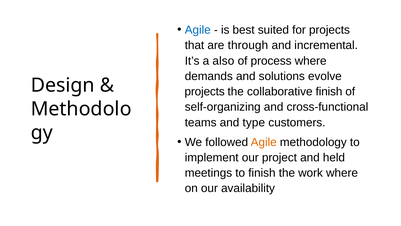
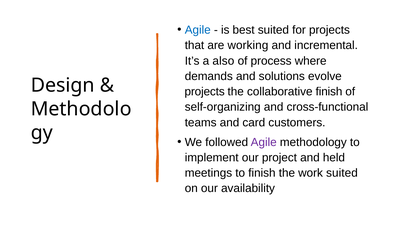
through: through -> working
type: type -> card
Agile at (264, 142) colour: orange -> purple
work where: where -> suited
